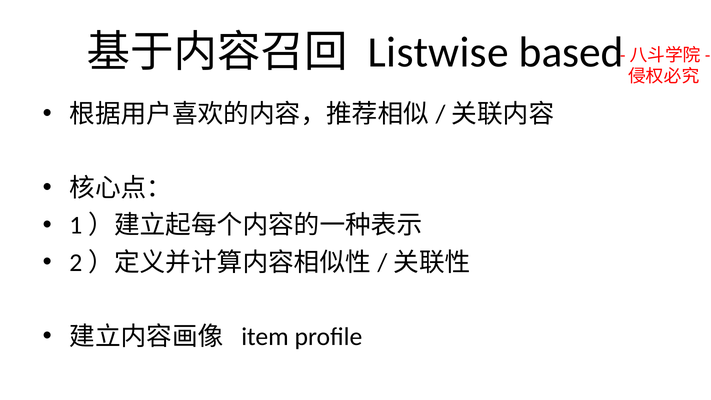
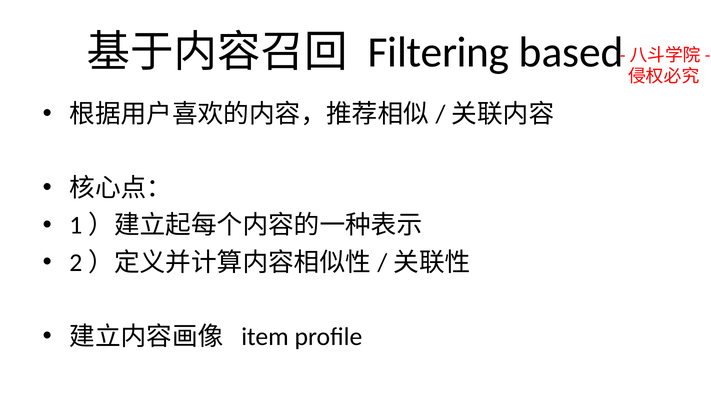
Listwise: Listwise -> Filtering
